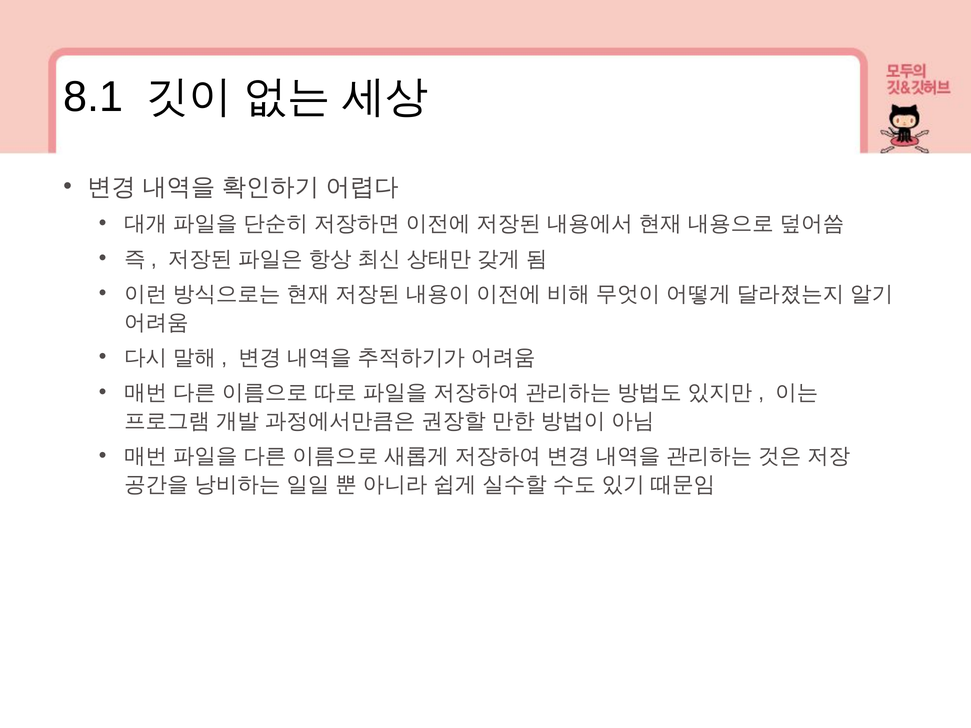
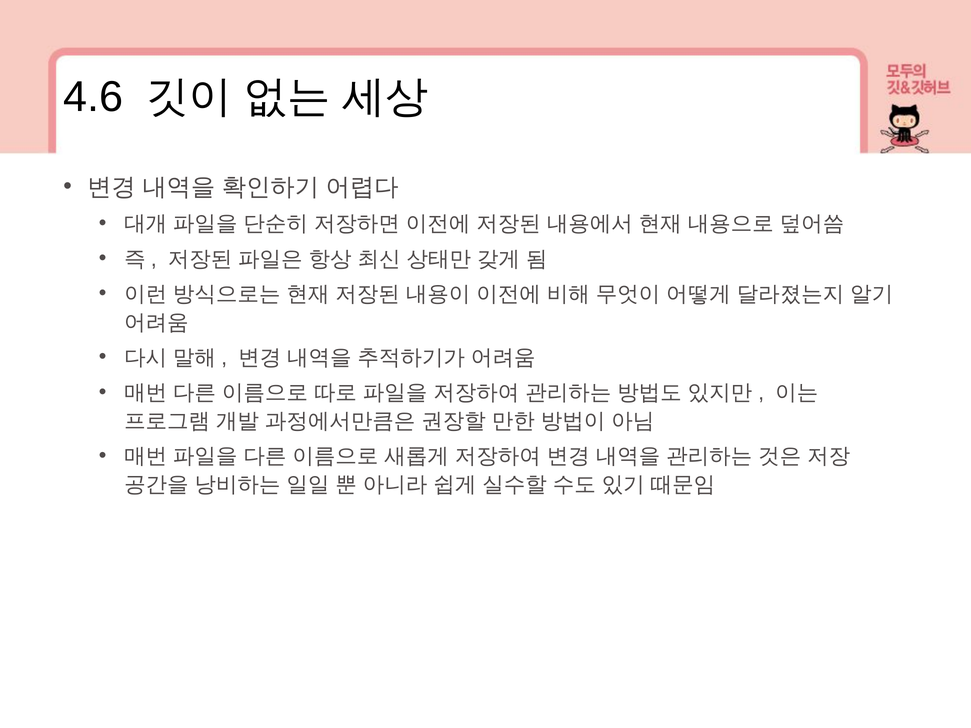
8.1: 8.1 -> 4.6
